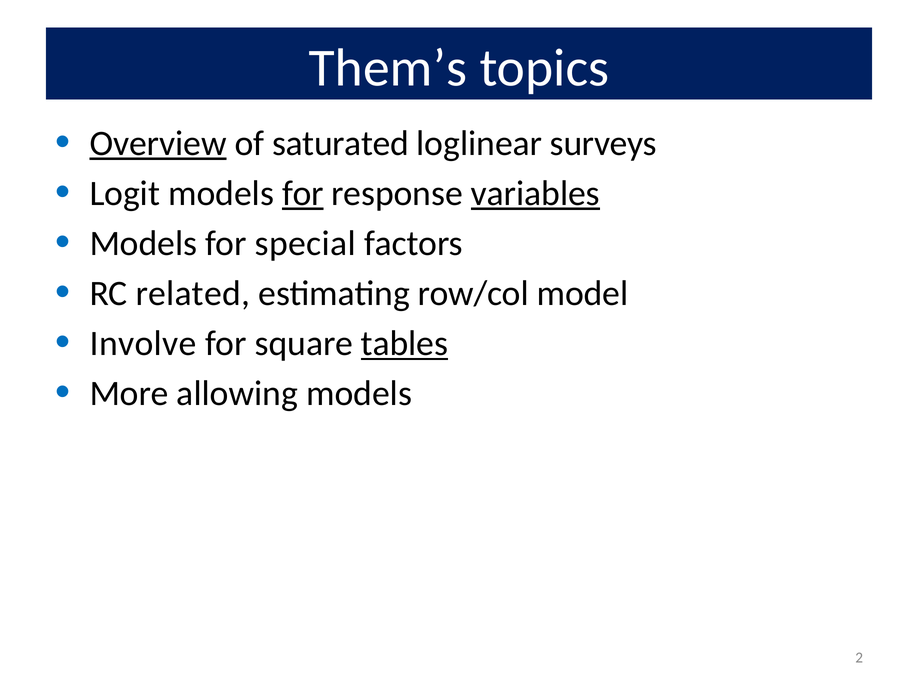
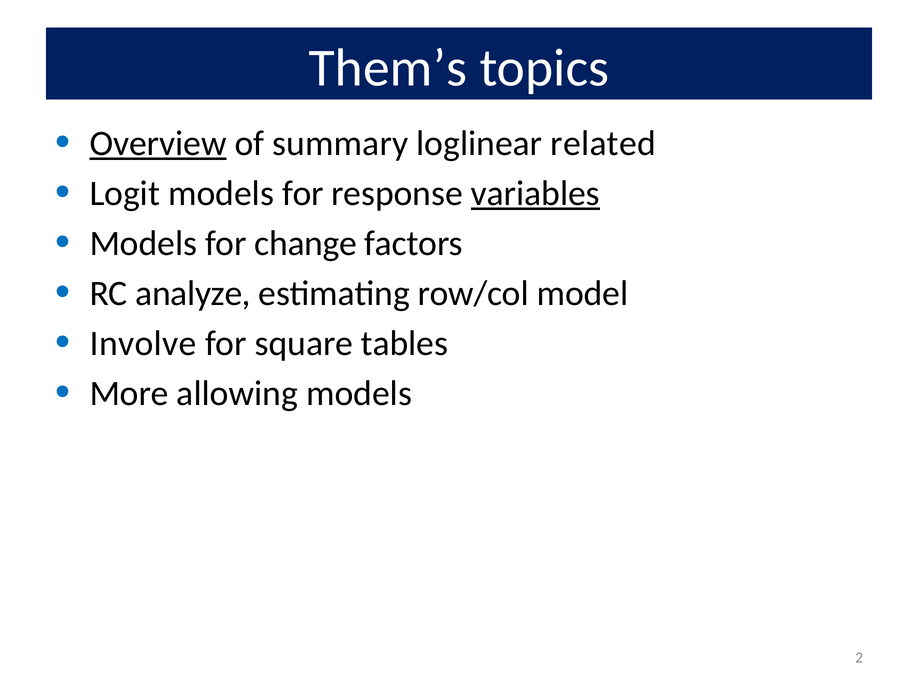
saturated: saturated -> summary
surveys: surveys -> related
for at (303, 193) underline: present -> none
special: special -> change
related: related -> analyze
tables underline: present -> none
